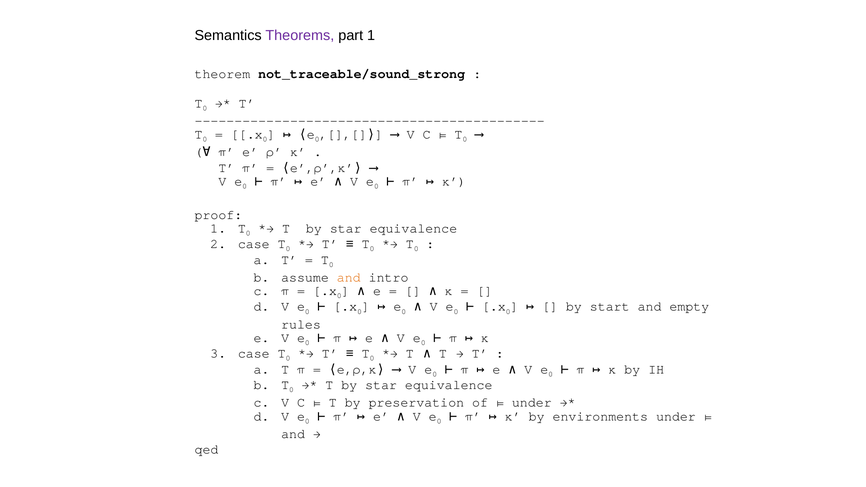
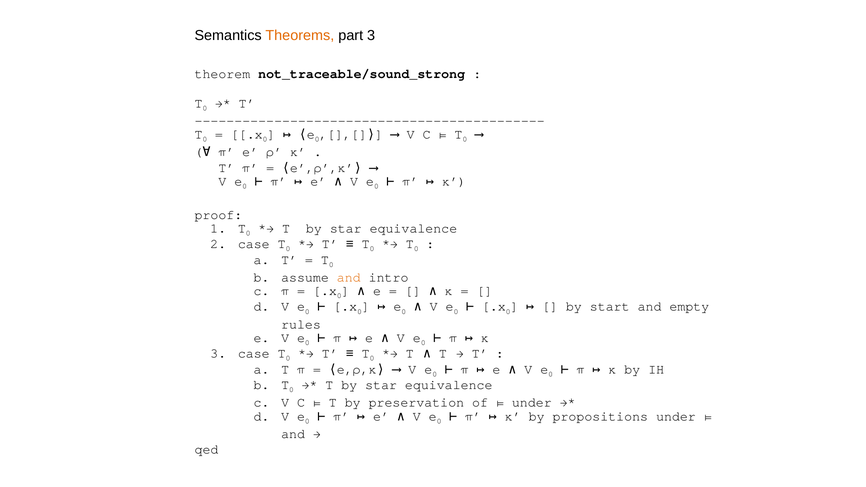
Theorems colour: purple -> orange
part 1: 1 -> 3
environments: environments -> propositions
